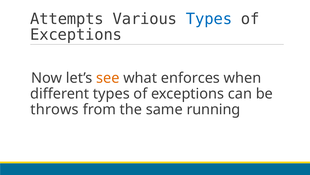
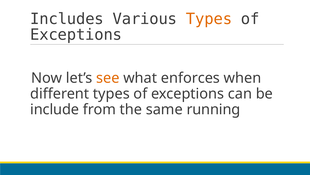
Attempts: Attempts -> Includes
Types at (209, 19) colour: blue -> orange
throws: throws -> include
